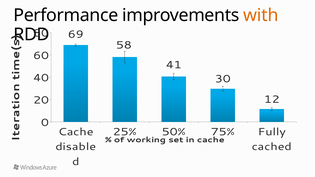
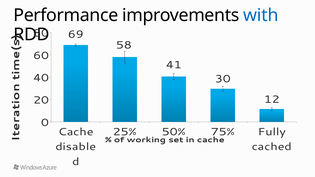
with colour: orange -> blue
